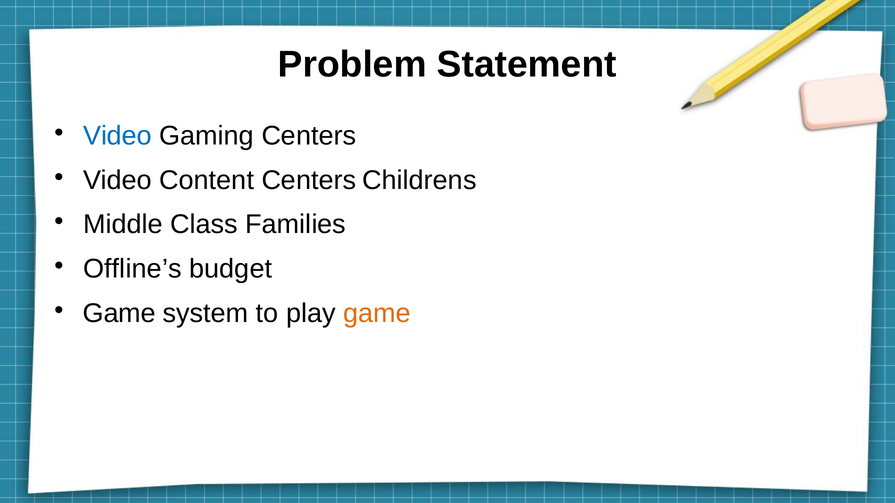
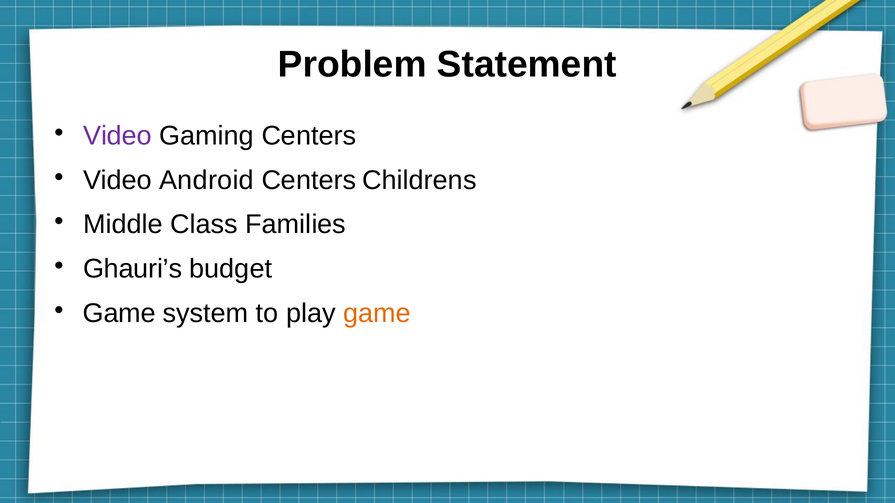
Video at (117, 136) colour: blue -> purple
Content: Content -> Android
Offline’s: Offline’s -> Ghauri’s
